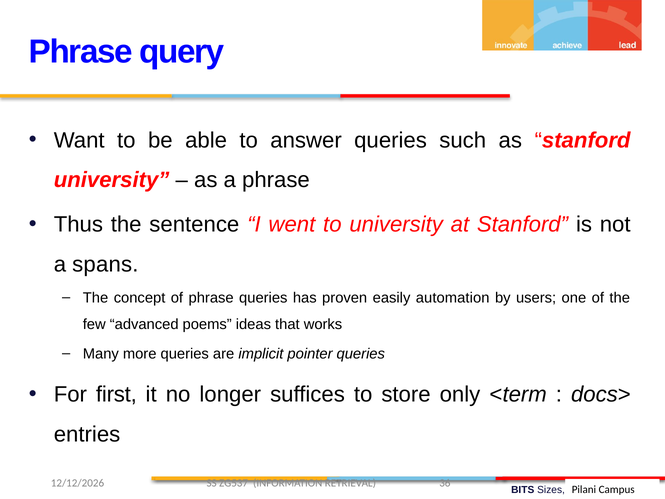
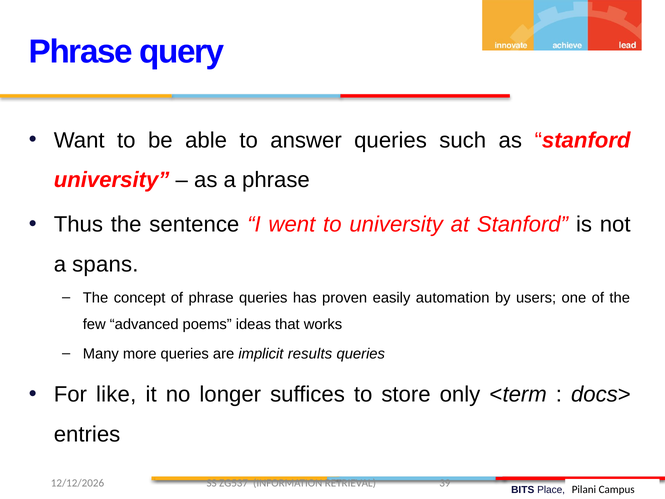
pointer: pointer -> results
first: first -> like
36: 36 -> 39
Sizes: Sizes -> Place
